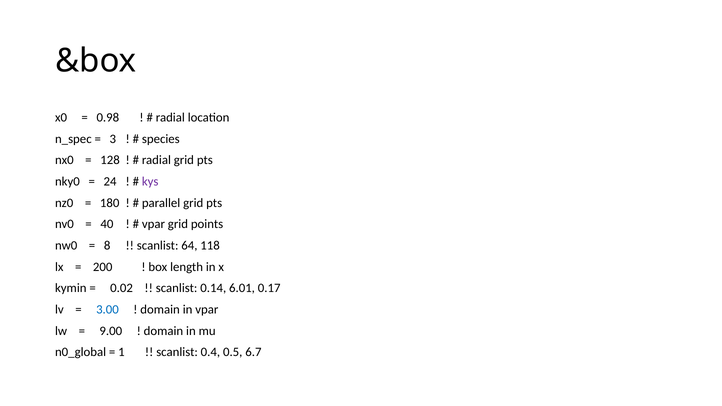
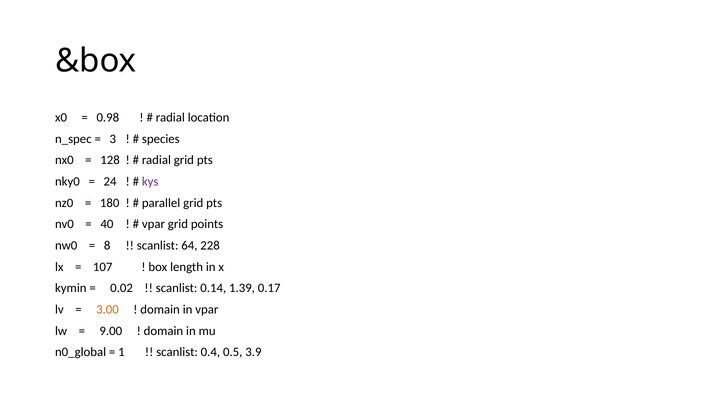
118: 118 -> 228
200: 200 -> 107
6.01: 6.01 -> 1.39
3.00 colour: blue -> orange
6.7: 6.7 -> 3.9
